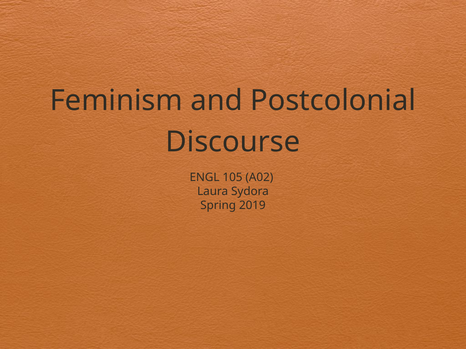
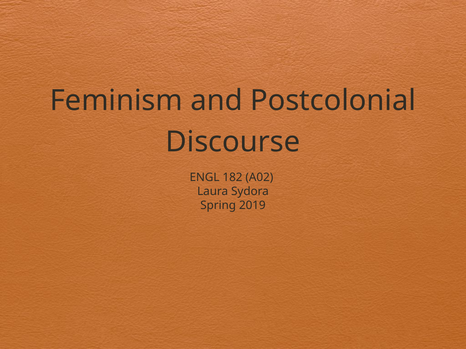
105: 105 -> 182
